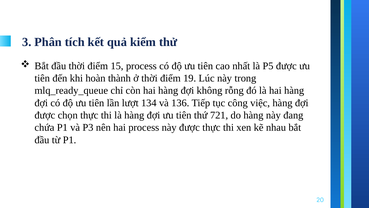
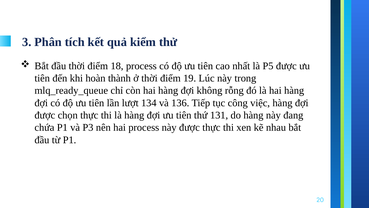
15: 15 -> 18
721: 721 -> 131
